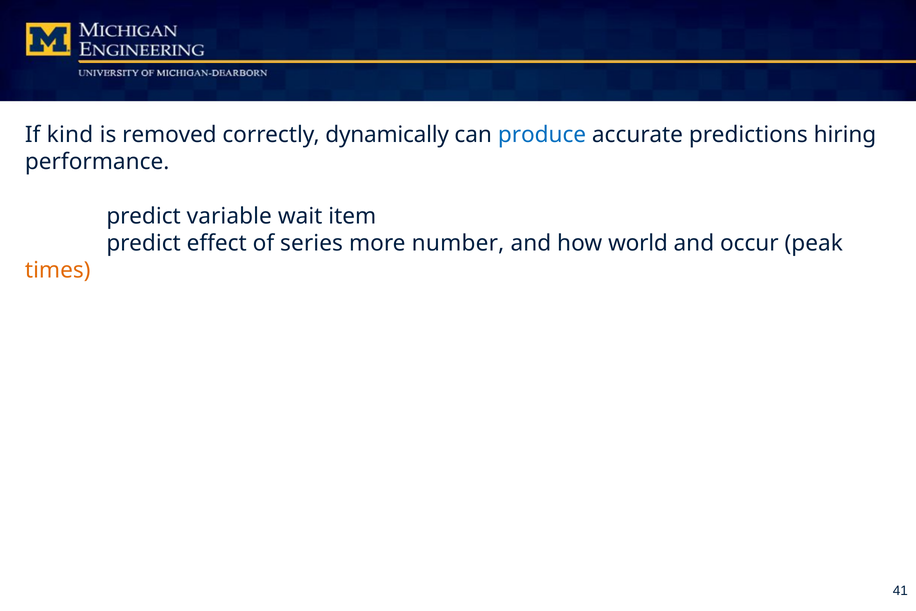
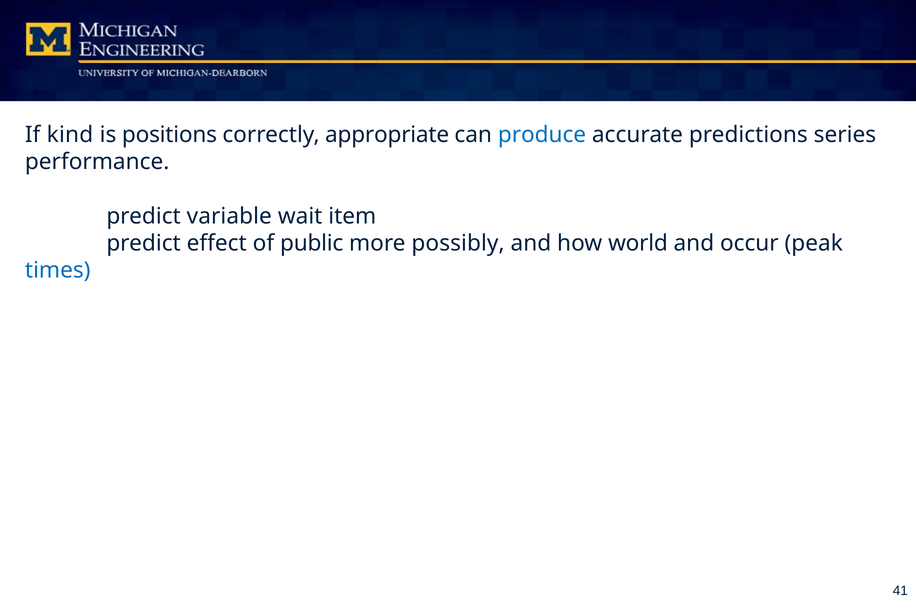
removed: removed -> positions
dynamically: dynamically -> appropriate
hiring: hiring -> series
series: series -> public
number: number -> possibly
times colour: orange -> blue
